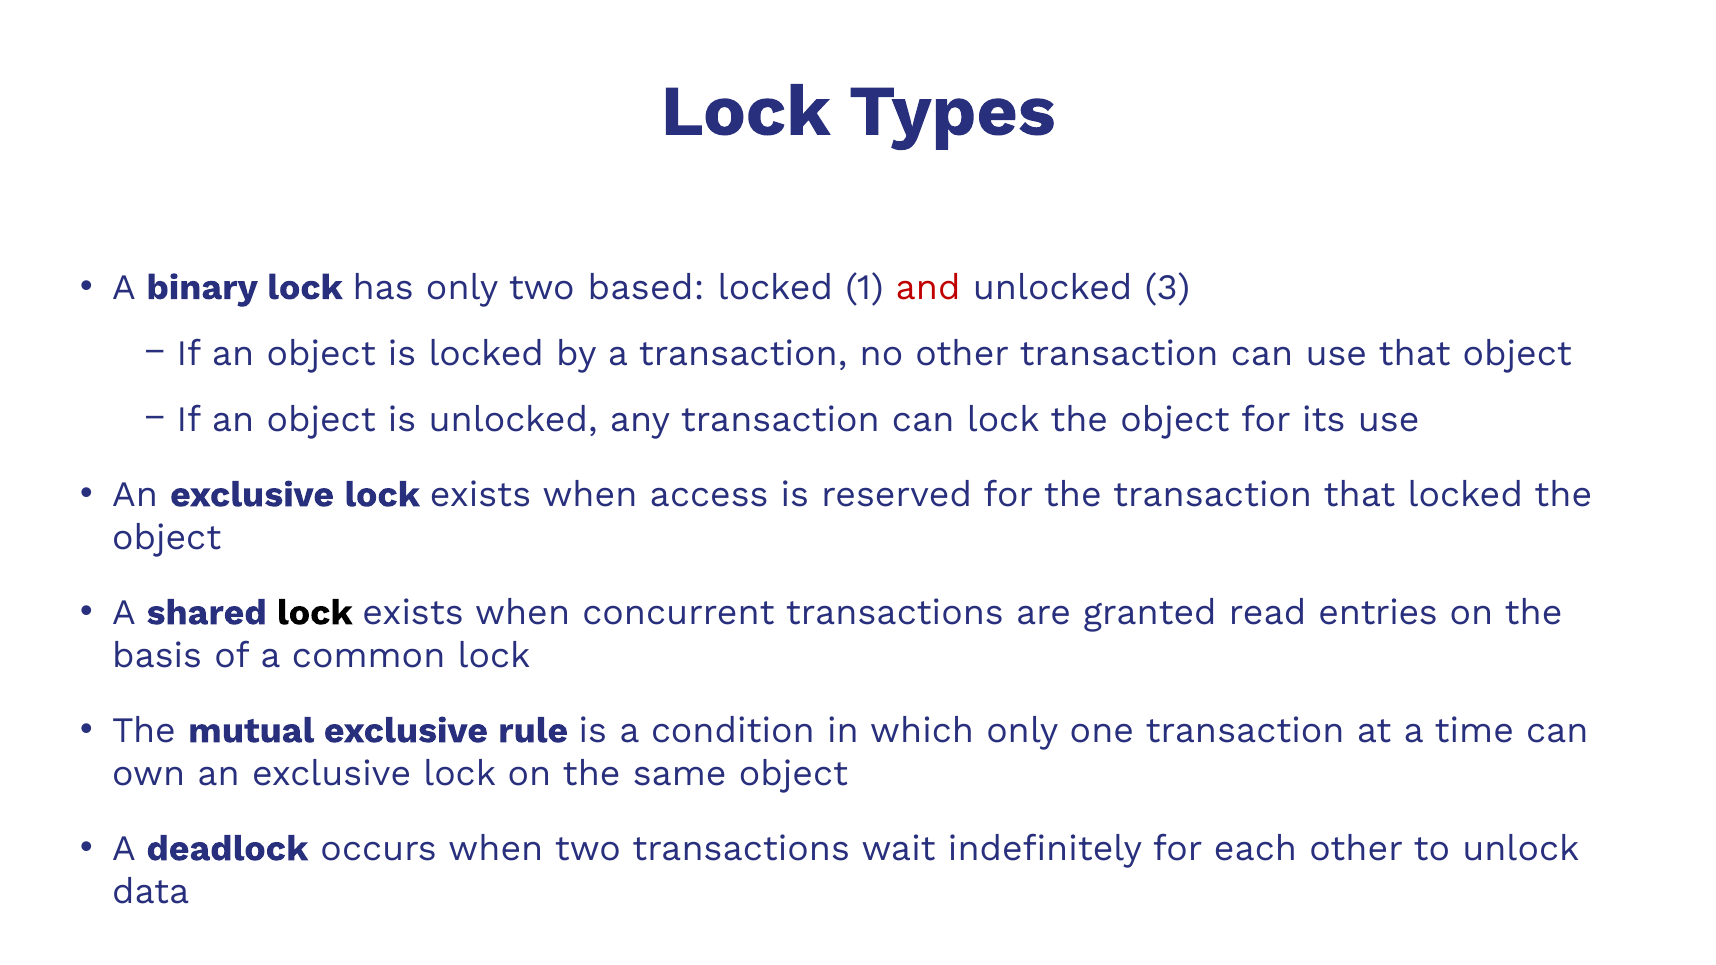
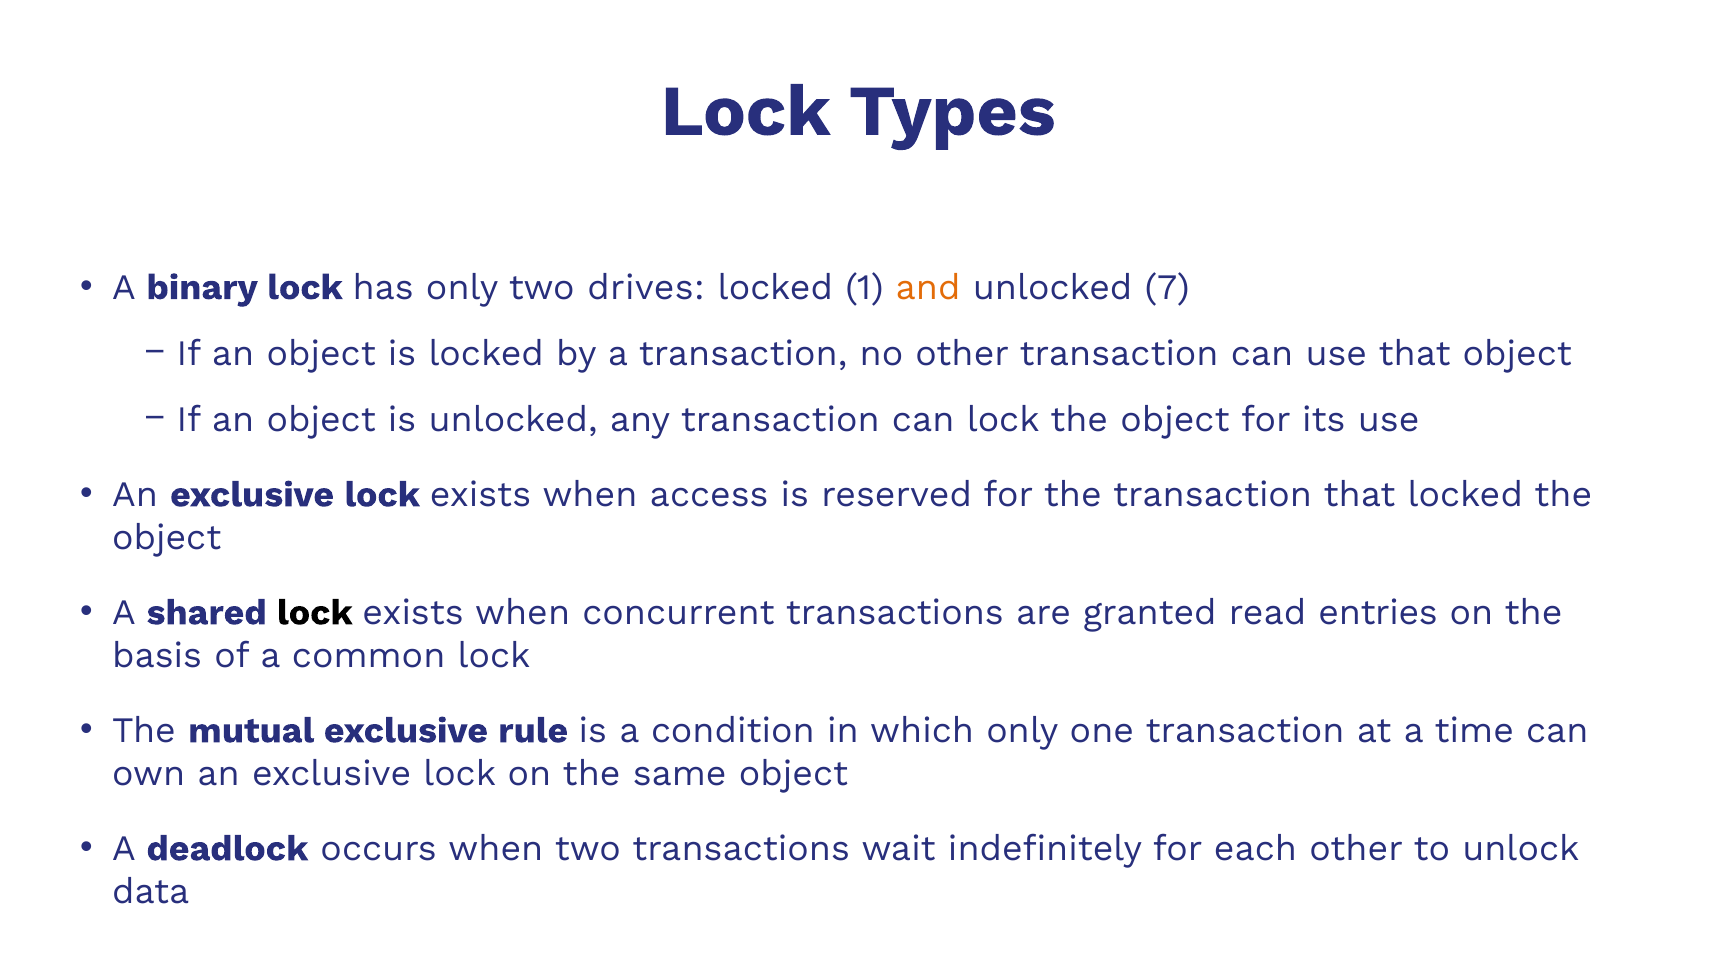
based: based -> drives
and colour: red -> orange
3: 3 -> 7
